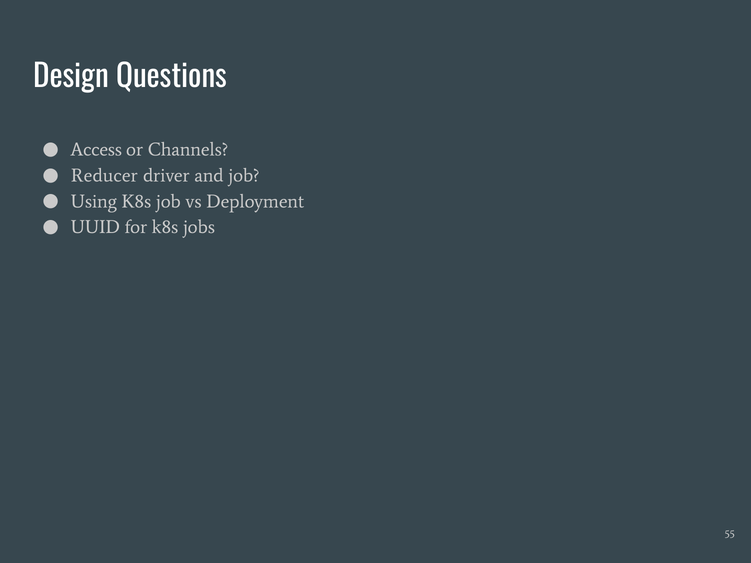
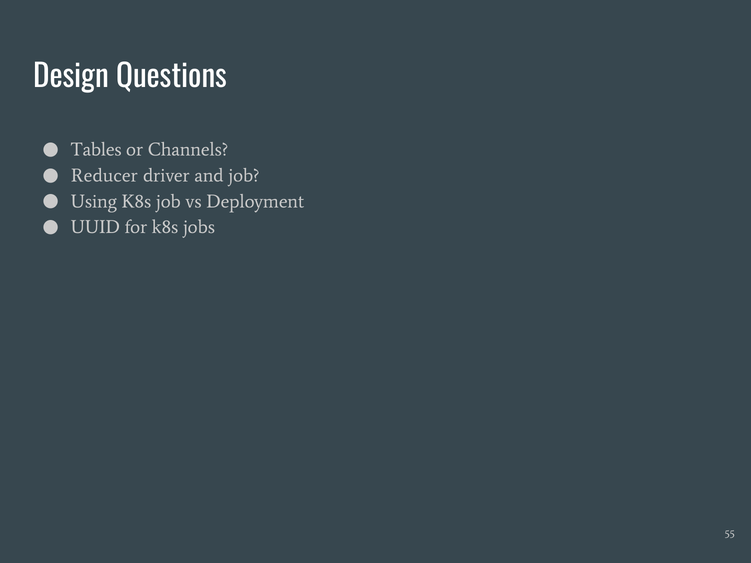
Access: Access -> Tables
